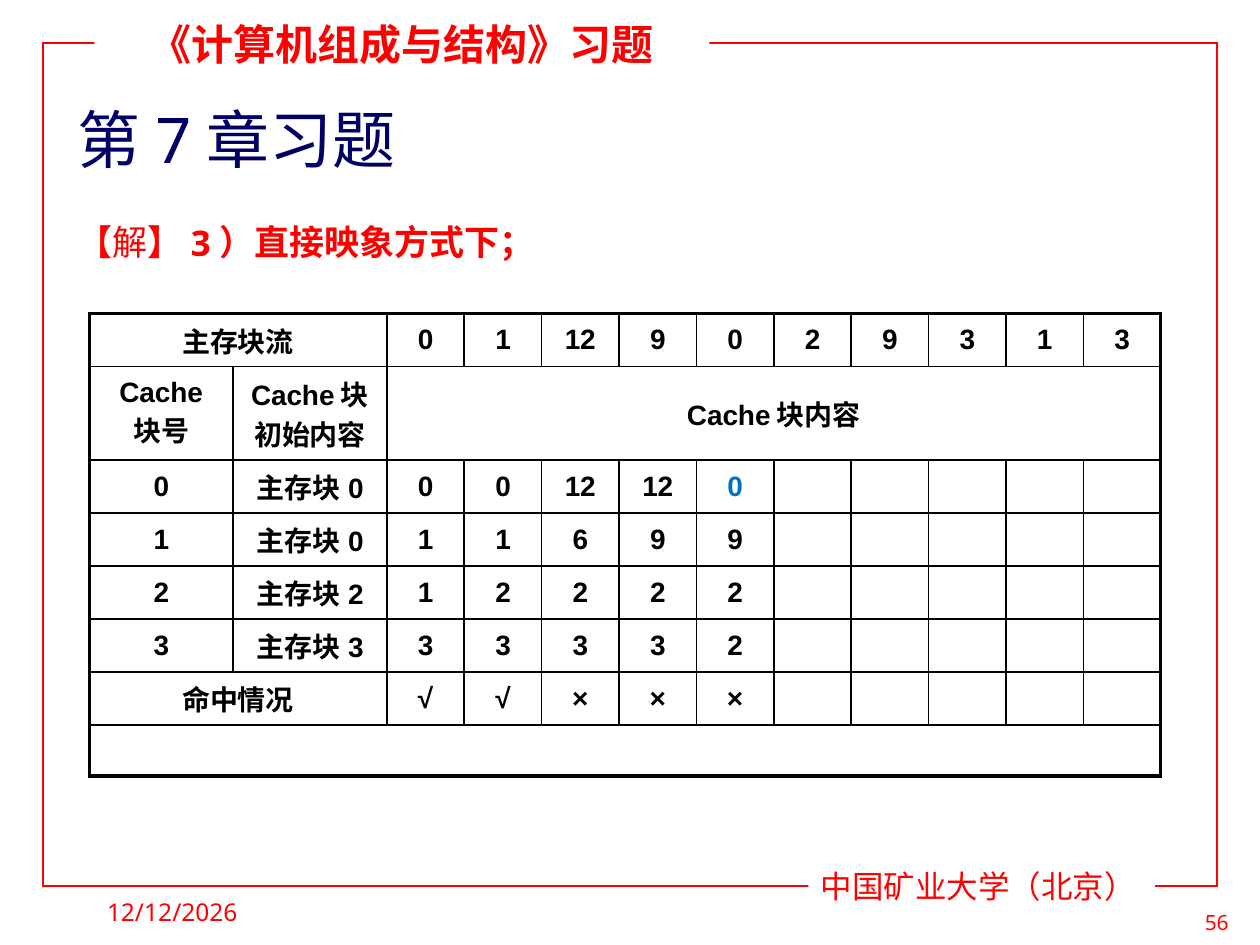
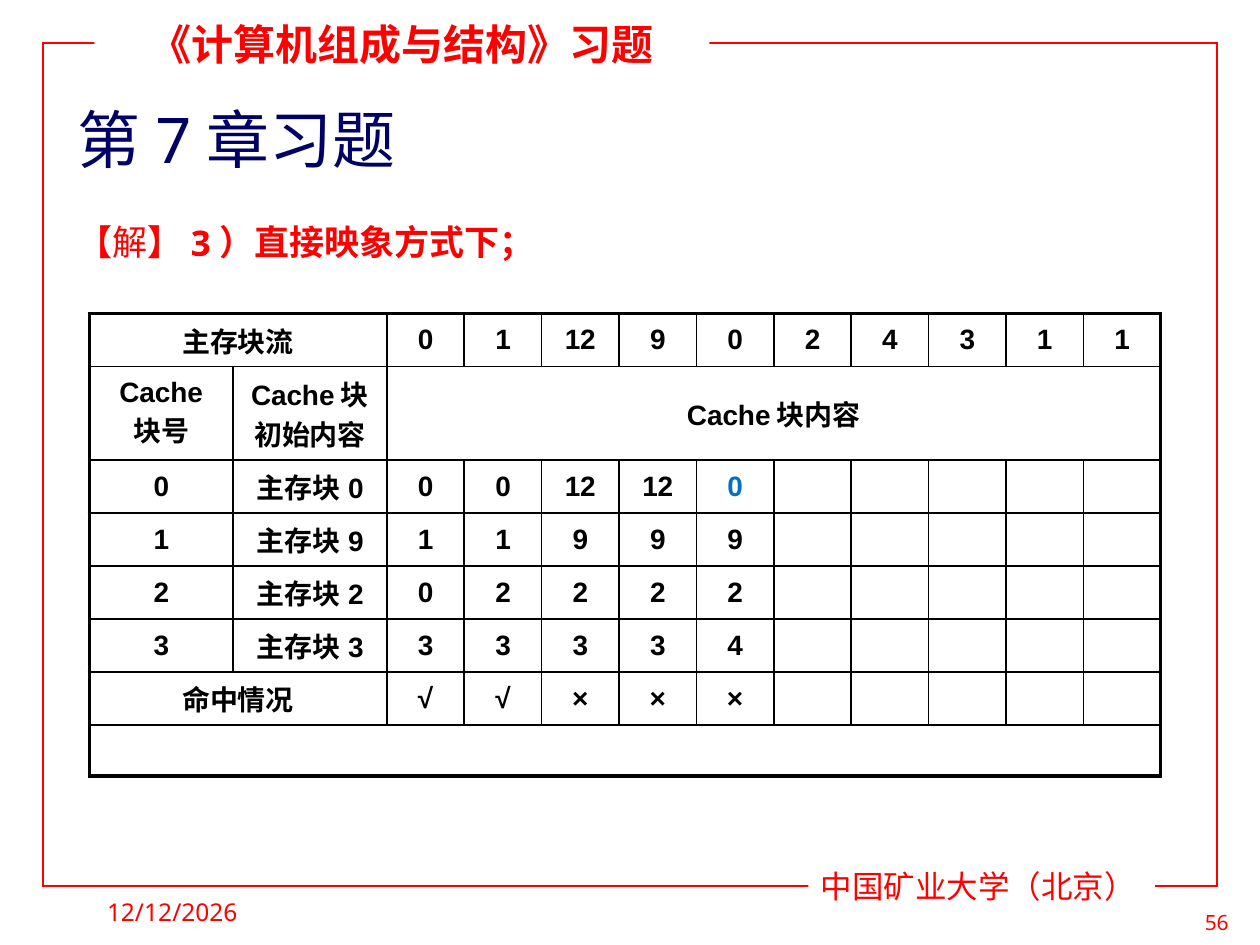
2 9: 9 -> 4
3 1 3: 3 -> 1
0 at (356, 542): 0 -> 9
1 6: 6 -> 9
2 1: 1 -> 0
3 2: 2 -> 4
